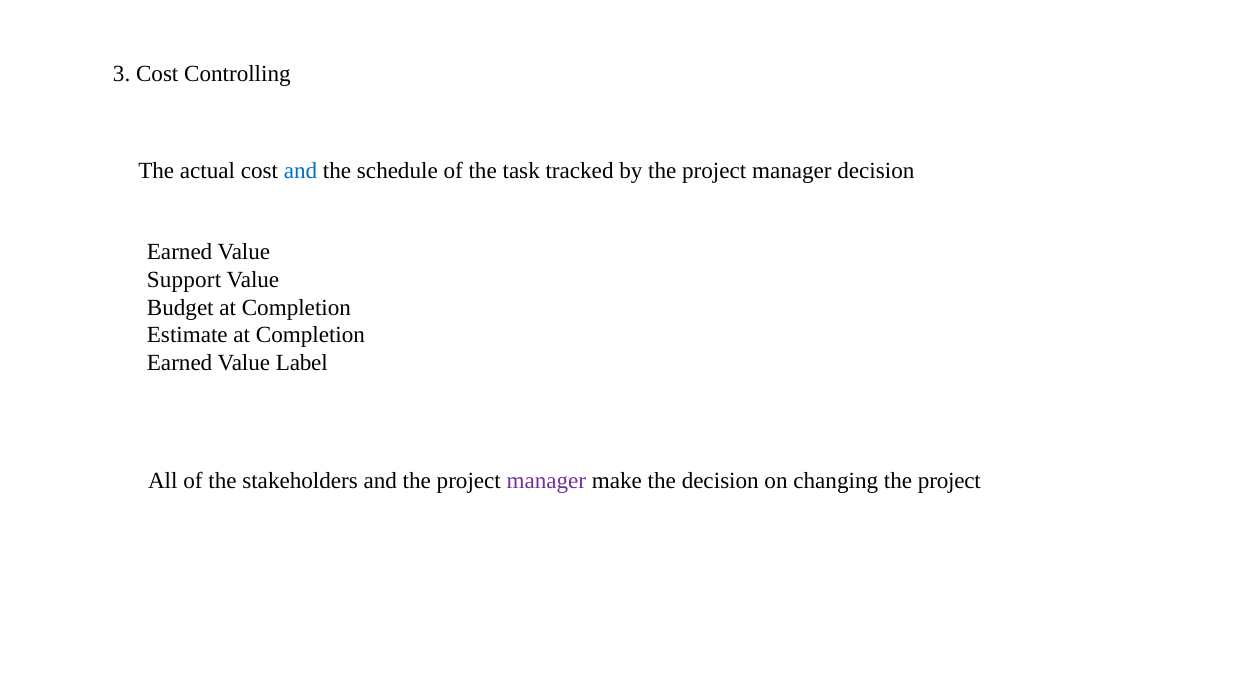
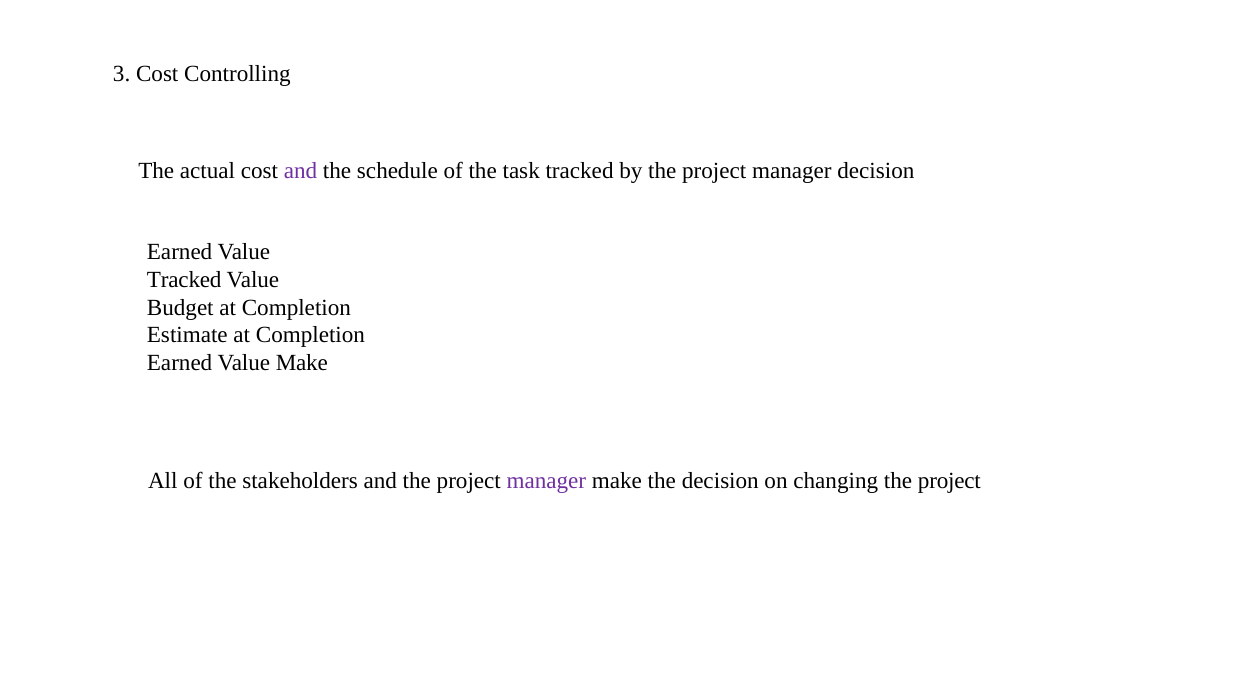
and at (301, 171) colour: blue -> purple
Support at (184, 280): Support -> Tracked
Value Label: Label -> Make
